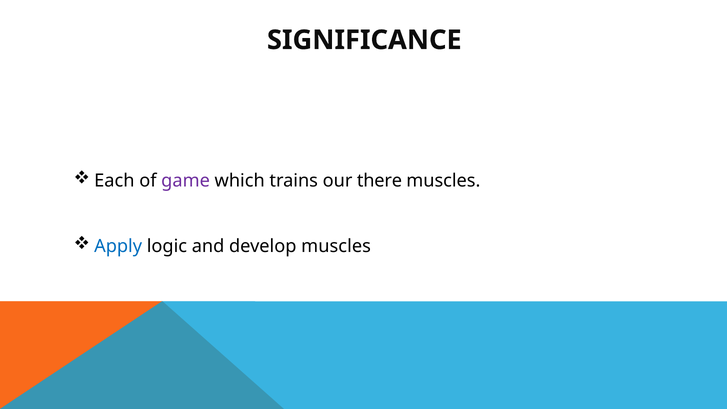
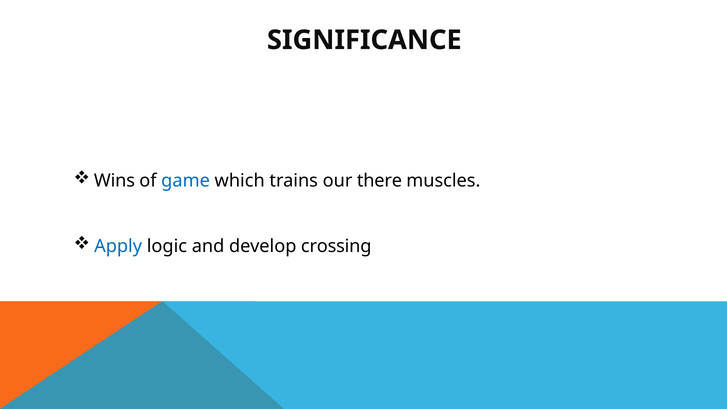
Each: Each -> Wins
game colour: purple -> blue
develop muscles: muscles -> crossing
